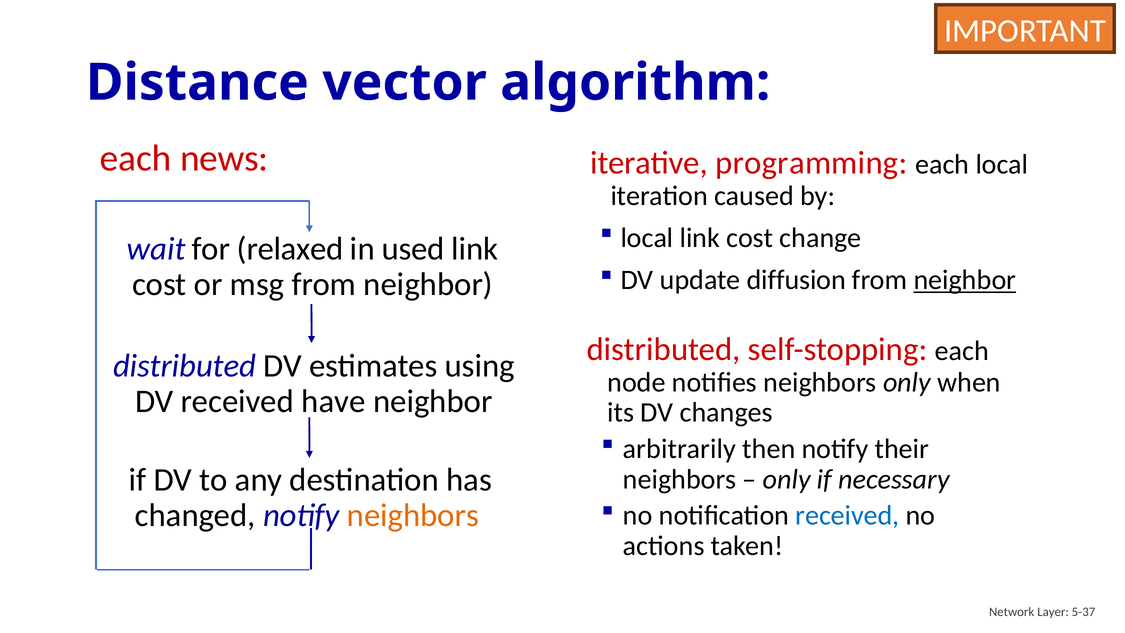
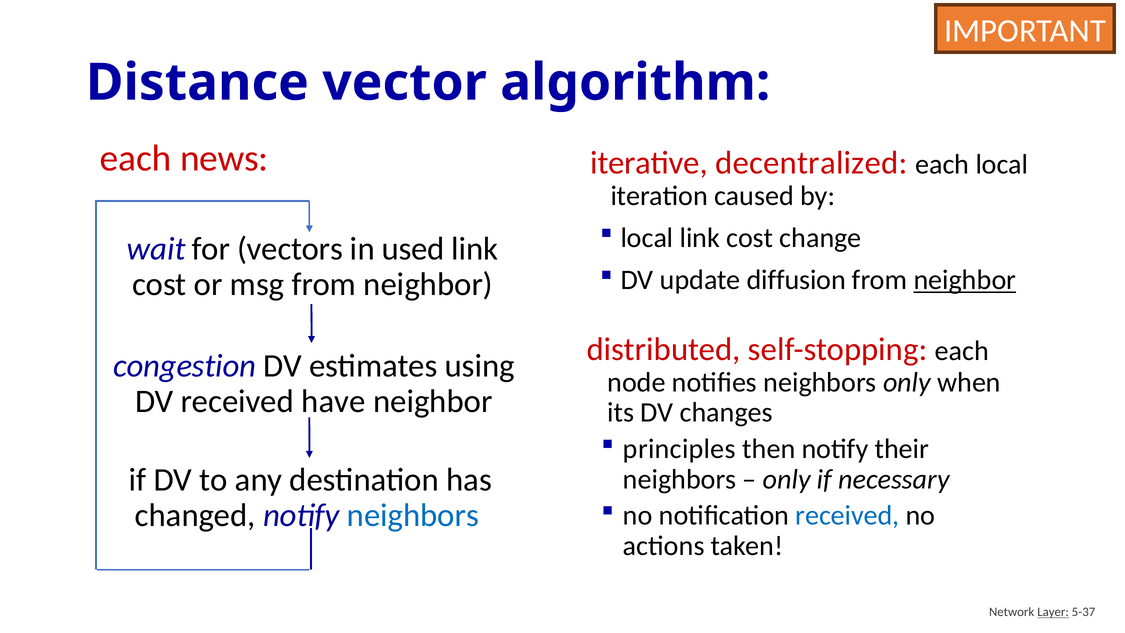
programming: programming -> decentralized
relaxed: relaxed -> vectors
distributed at (185, 366): distributed -> congestion
arbitrarily: arbitrarily -> principles
neighbors at (413, 515) colour: orange -> blue
Layer underline: none -> present
